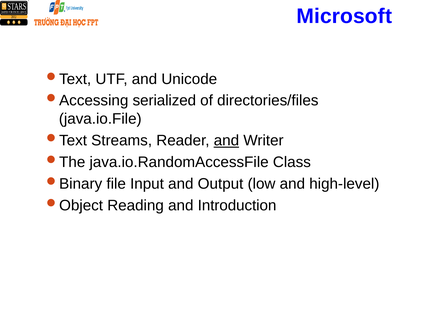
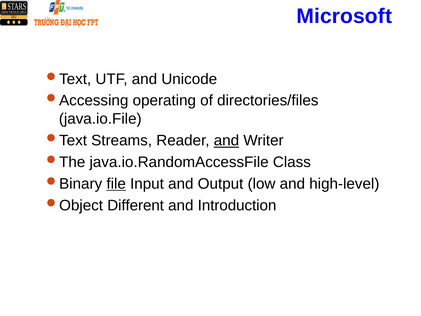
serialized: serialized -> operating
file underline: none -> present
Reading: Reading -> Different
